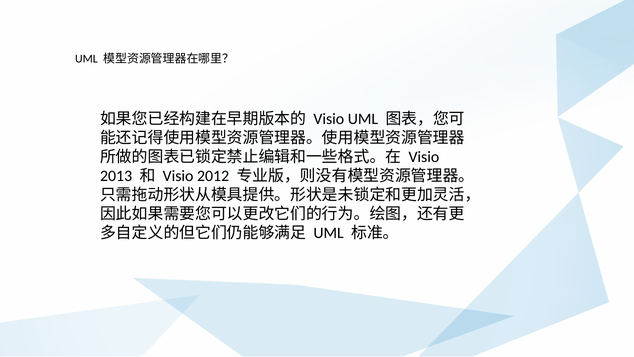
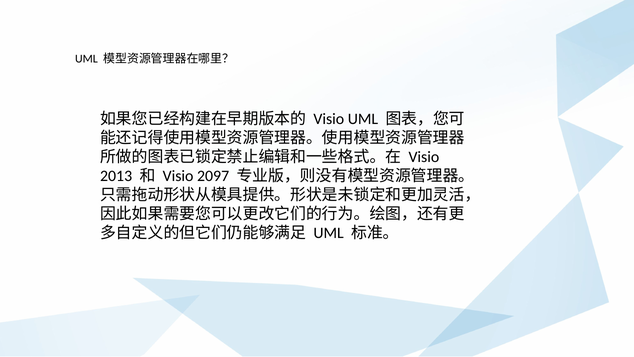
2012: 2012 -> 2097
